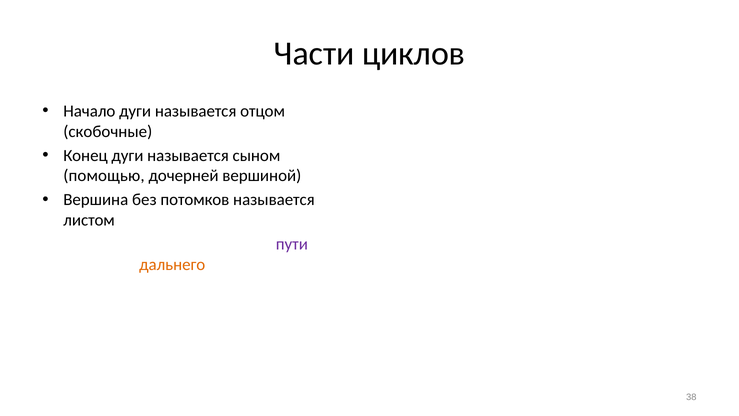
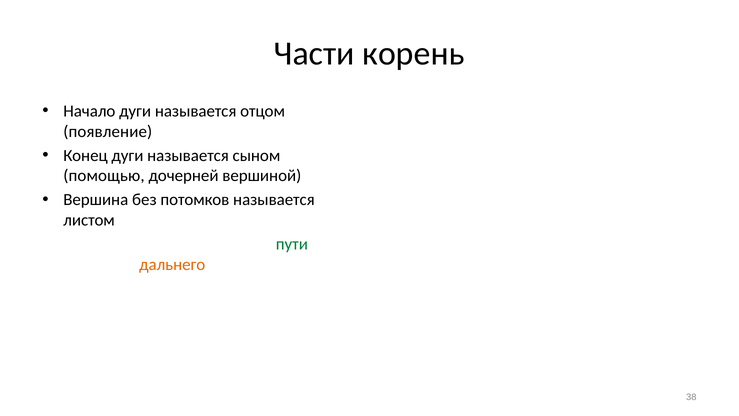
Части циклов: циклов -> корень
скобочные: скобочные -> появление
пути at (292, 244) colour: purple -> green
